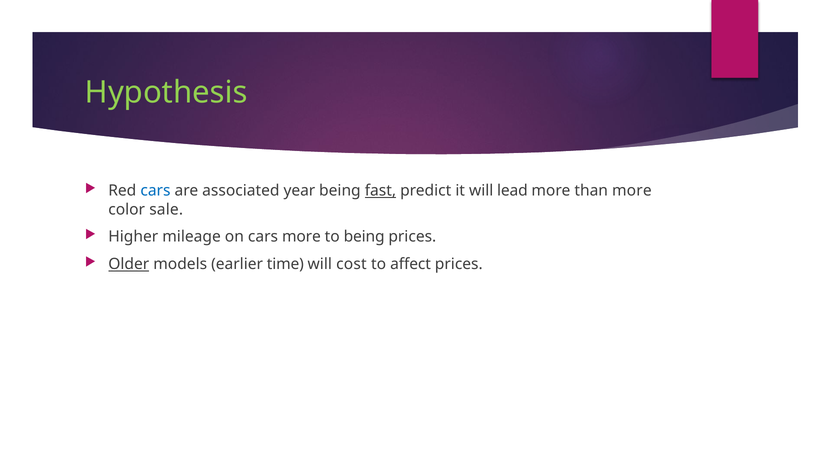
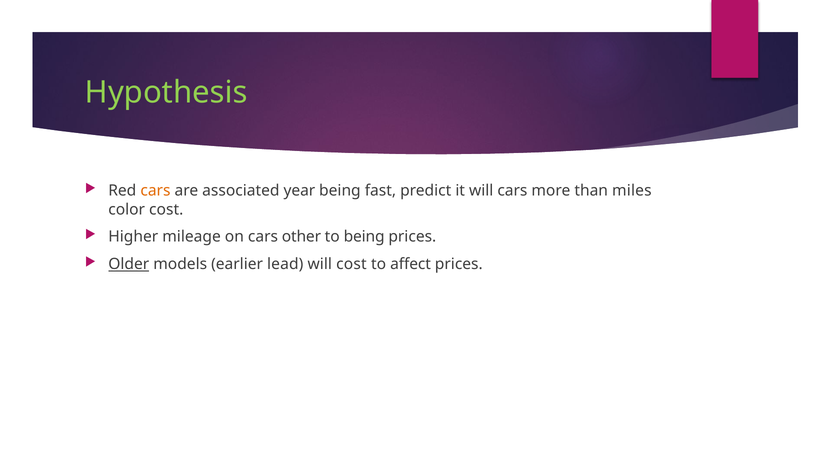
cars at (155, 191) colour: blue -> orange
fast underline: present -> none
will lead: lead -> cars
than more: more -> miles
color sale: sale -> cost
cars more: more -> other
time: time -> lead
